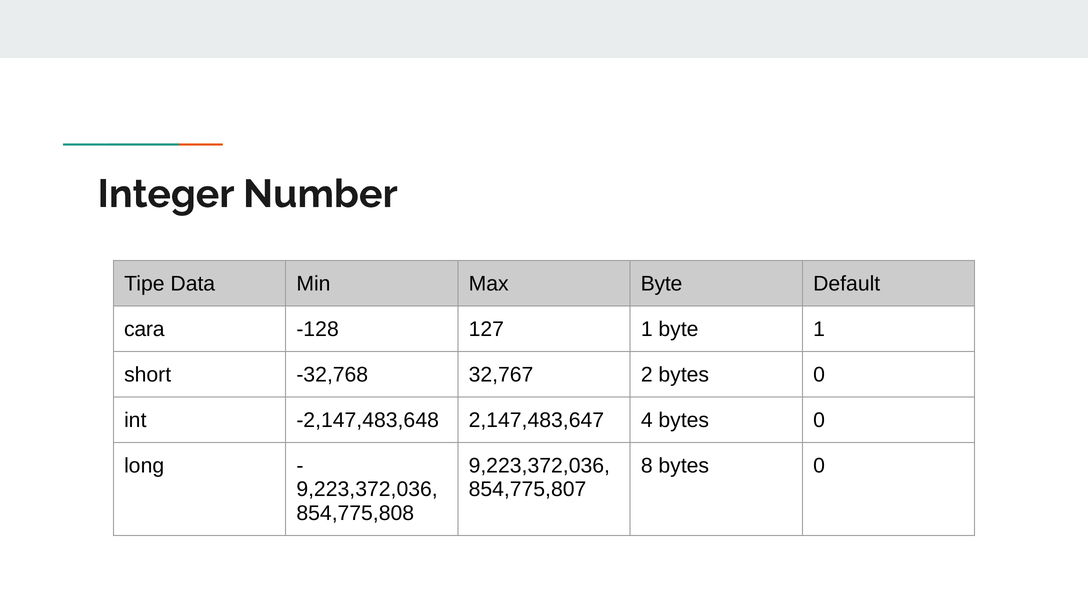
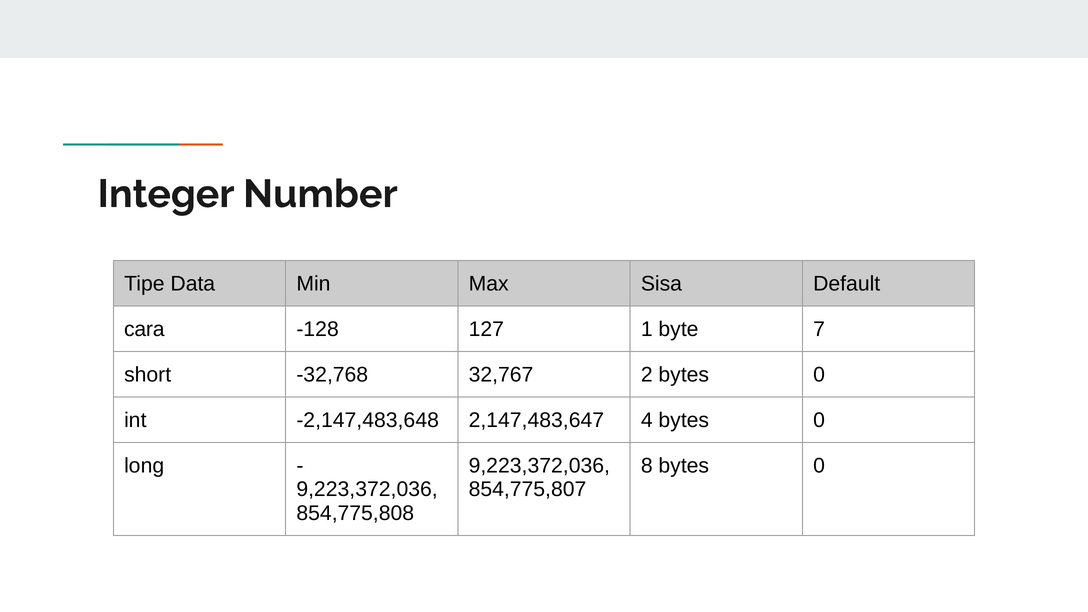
Max Byte: Byte -> Sisa
byte 1: 1 -> 7
